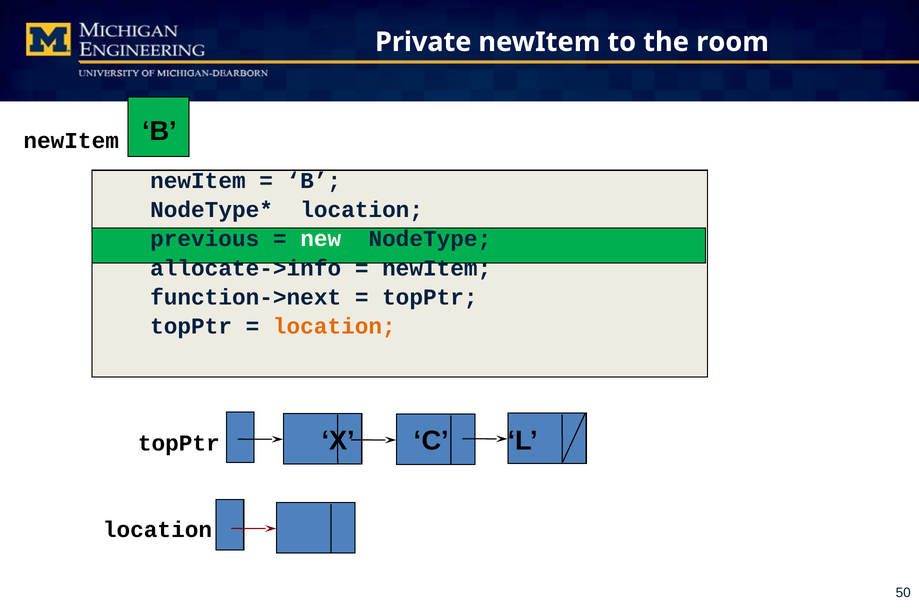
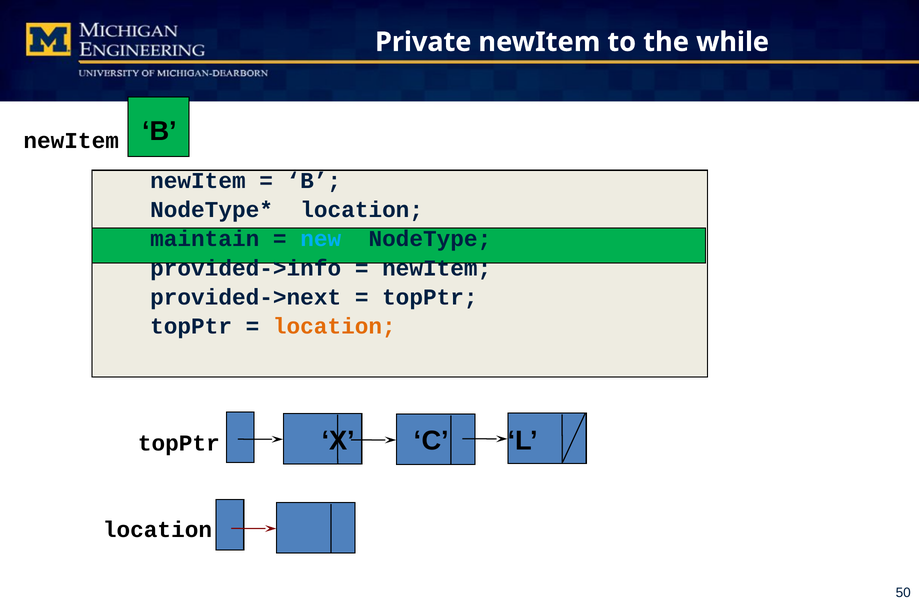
room: room -> while
previous: previous -> maintain
new colour: white -> light blue
allocate->info: allocate->info -> provided->info
function->next: function->next -> provided->next
